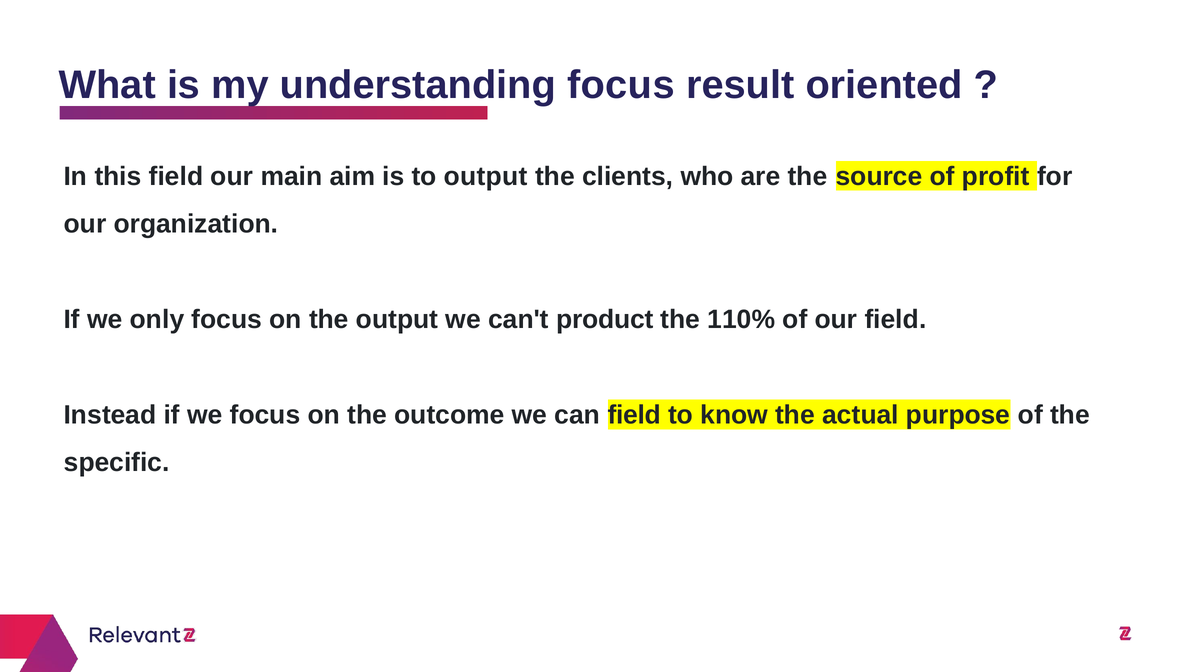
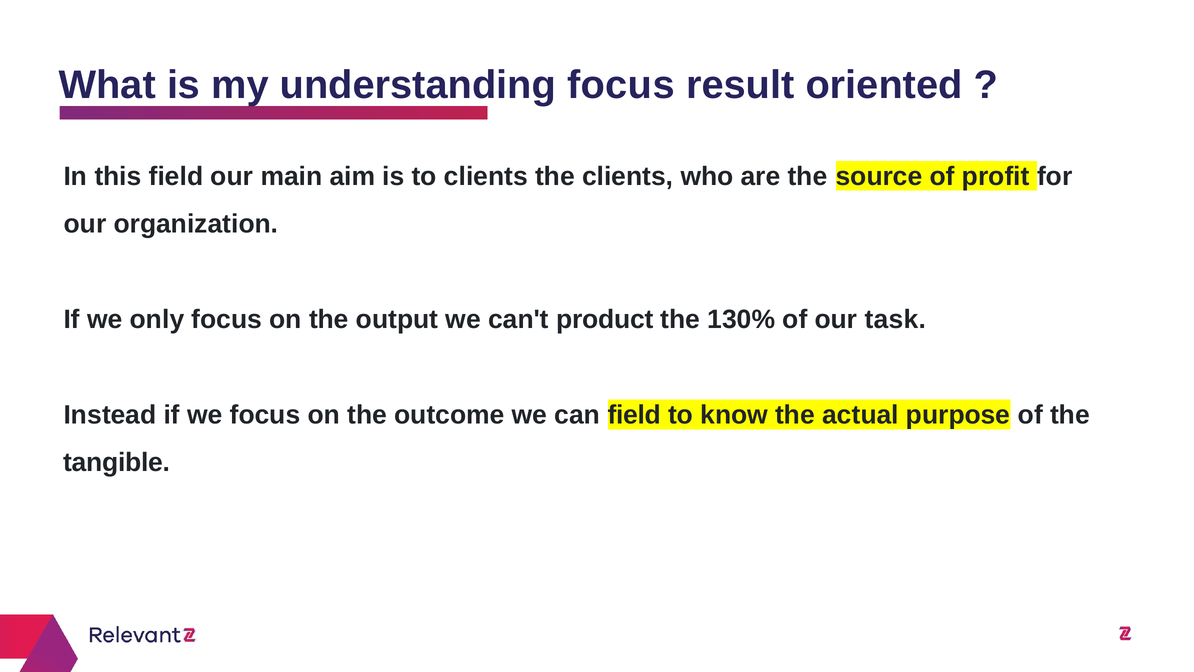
to output: output -> clients
110%: 110% -> 130%
our field: field -> task
specific: specific -> tangible
